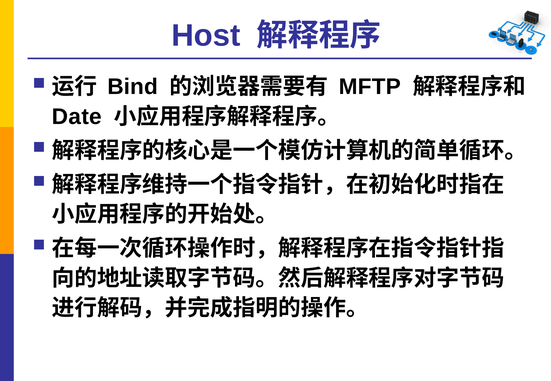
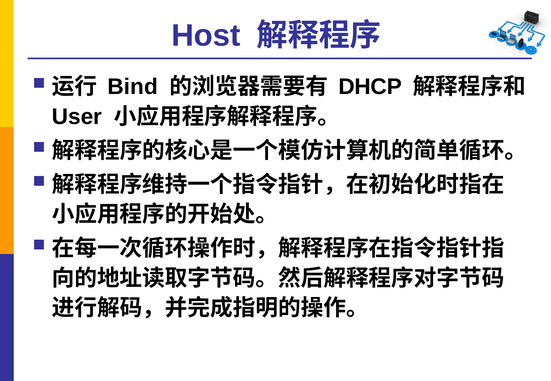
MFTP: MFTP -> DHCP
Date: Date -> User
